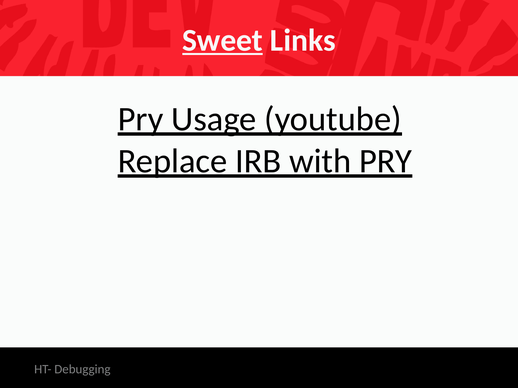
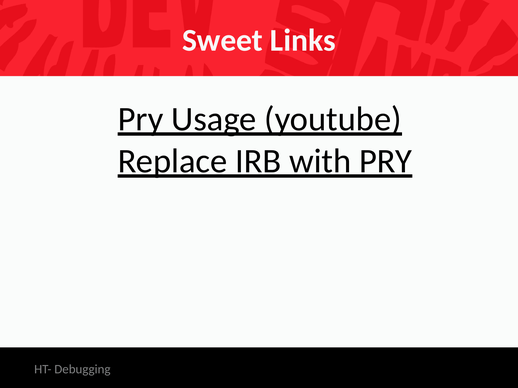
Sweet underline: present -> none
